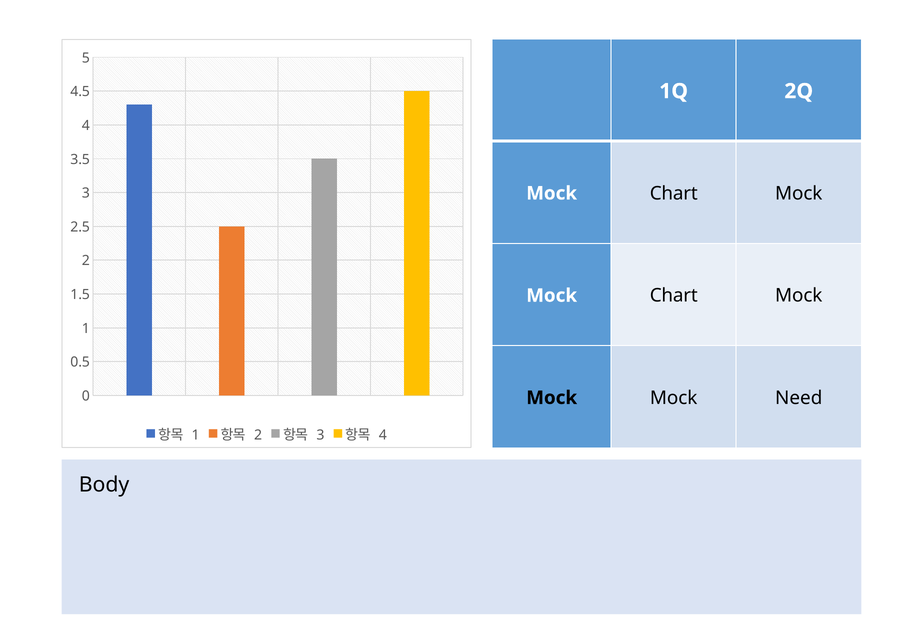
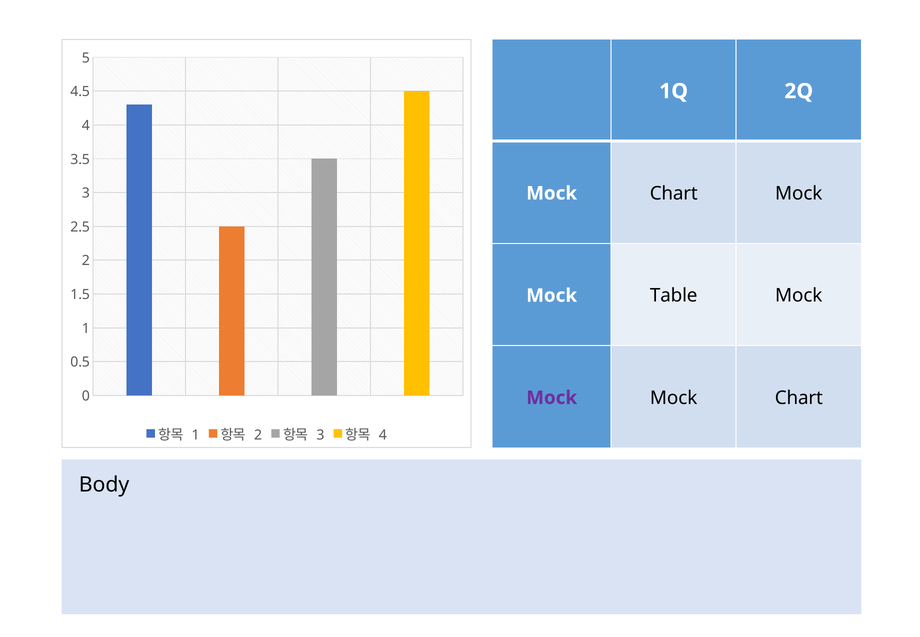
Chart at (674, 296): Chart -> Table
Mock at (552, 398) colour: black -> purple
Need at (799, 398): Need -> Chart
